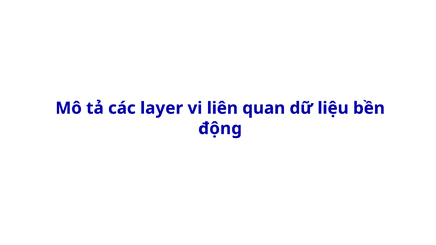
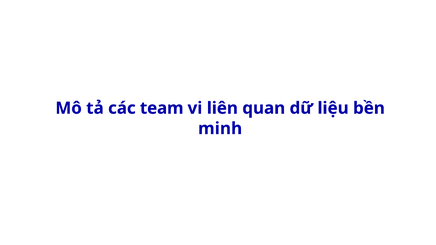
layer: layer -> team
động: động -> minh
